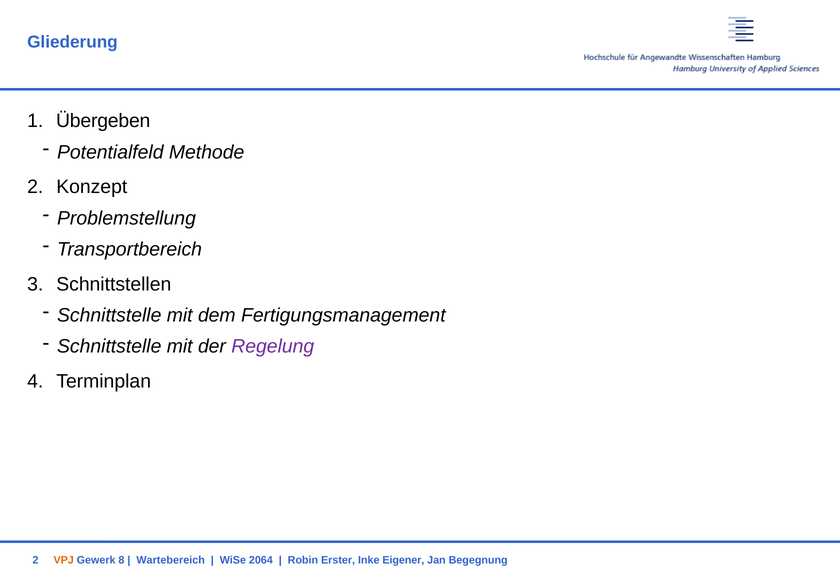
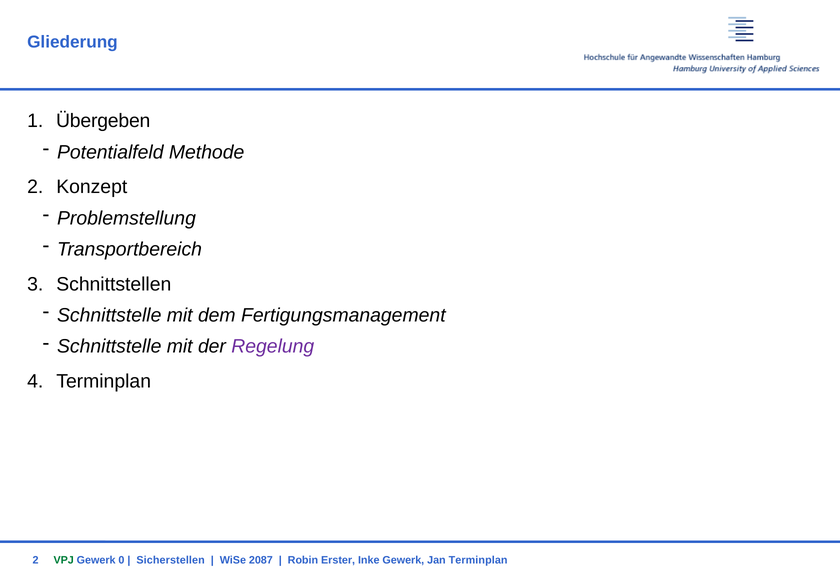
VPJ colour: orange -> green
8: 8 -> 0
Wartebereich: Wartebereich -> Sicherstellen
2064: 2064 -> 2087
Inke Eigener: Eigener -> Gewerk
Jan Begegnung: Begegnung -> Terminplan
